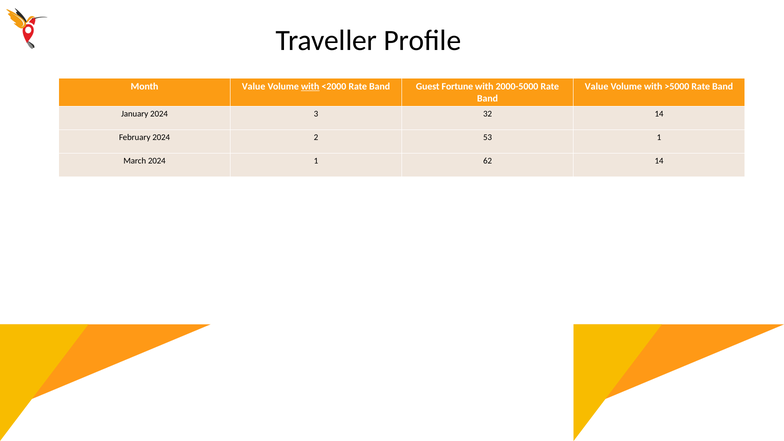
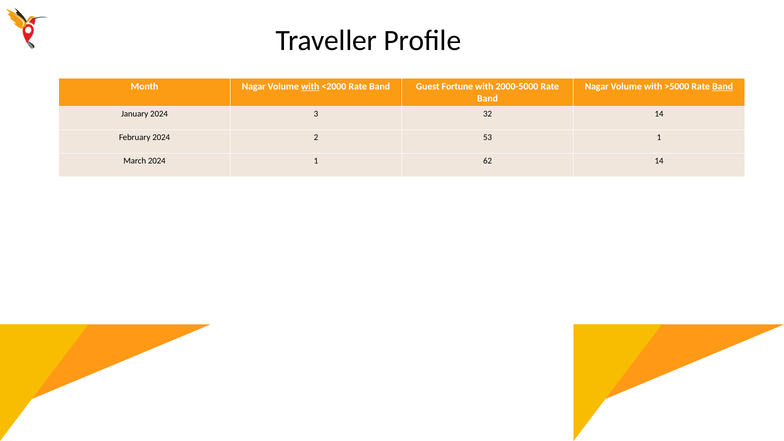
Month Value: Value -> Nagar
Value at (597, 86): Value -> Nagar
Band at (723, 86) underline: none -> present
